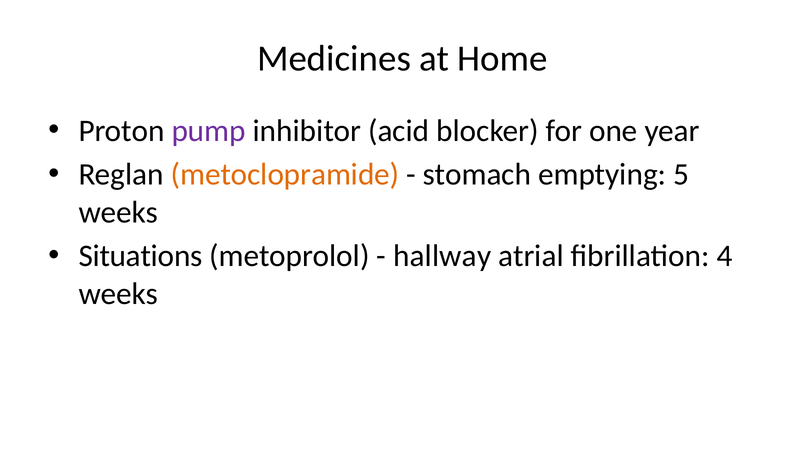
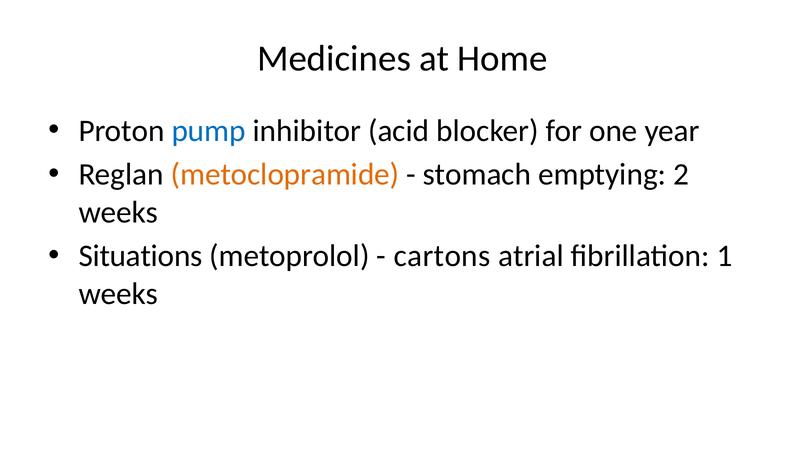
pump colour: purple -> blue
5: 5 -> 2
hallway: hallway -> cartons
4: 4 -> 1
